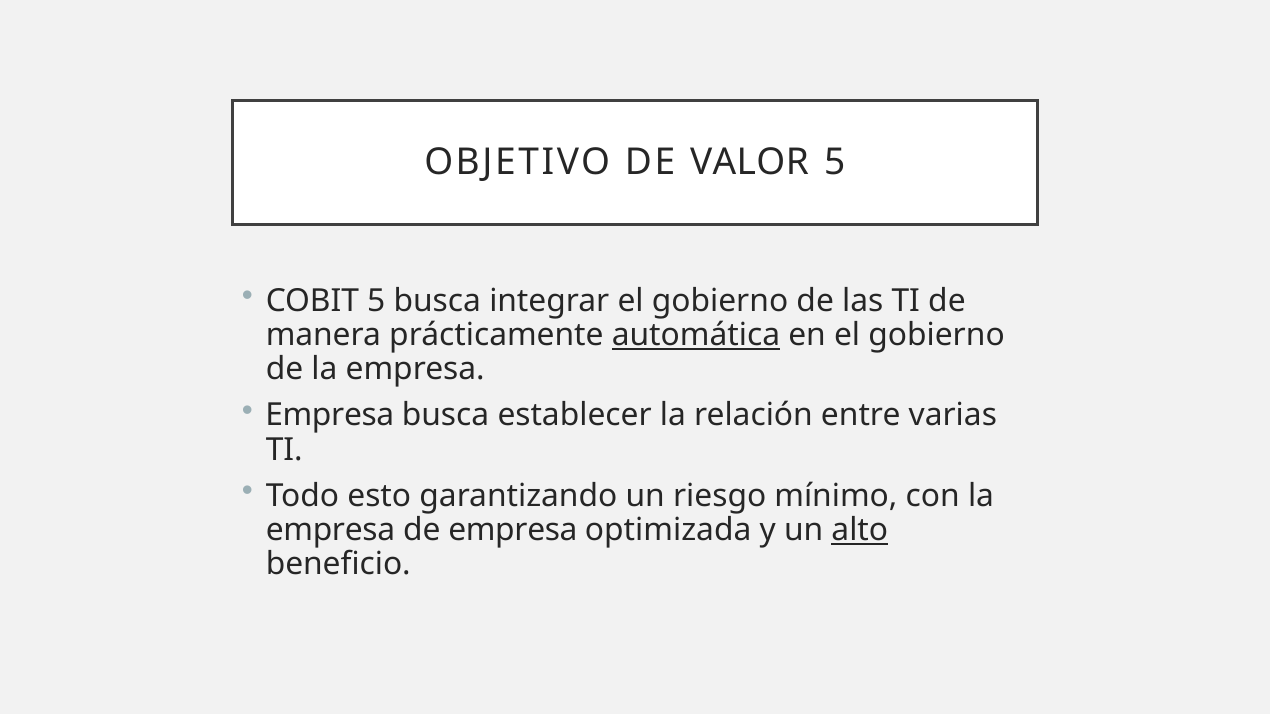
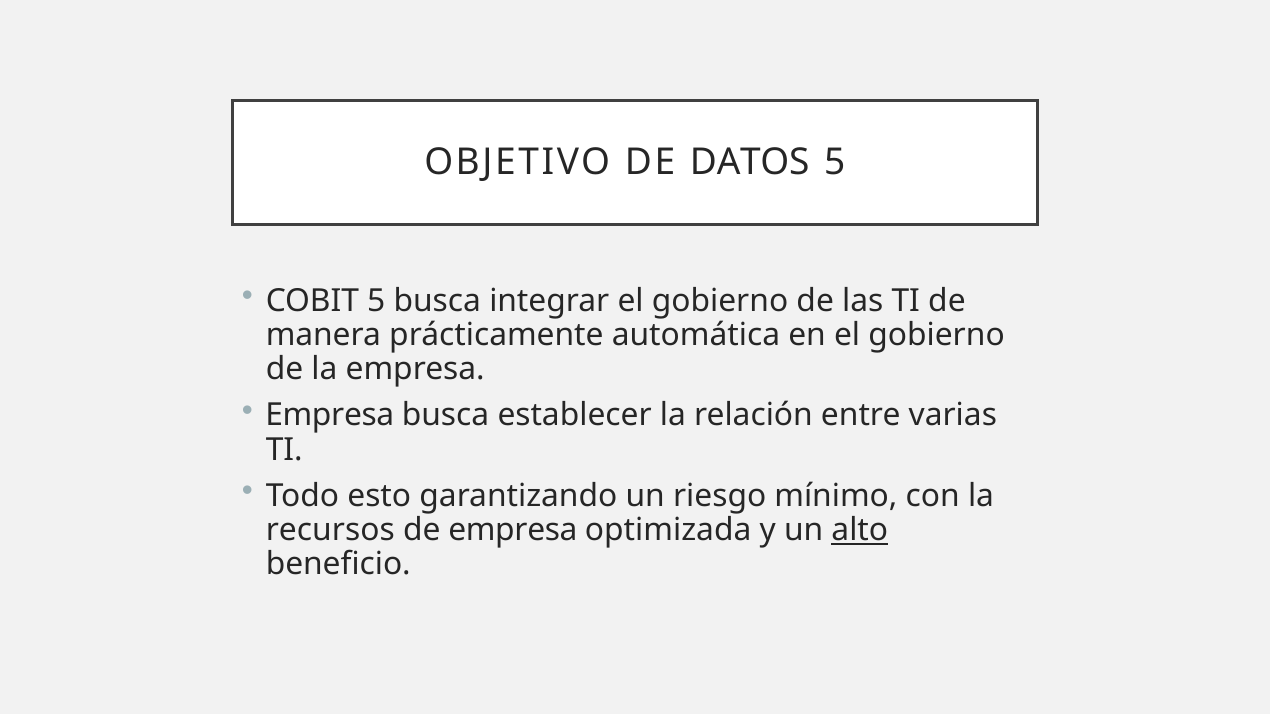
VALOR: VALOR -> DATOS
automática underline: present -> none
empresa at (330, 530): empresa -> recursos
